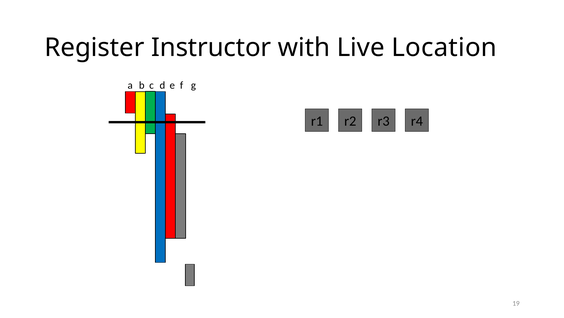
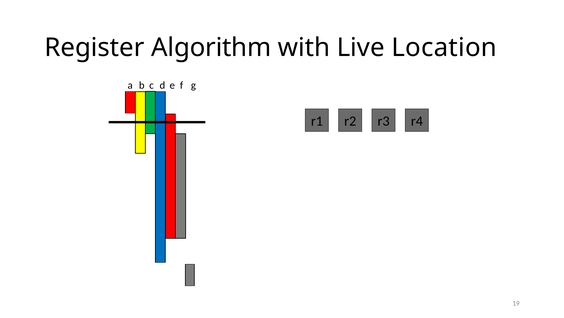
Instructor: Instructor -> Algorithm
